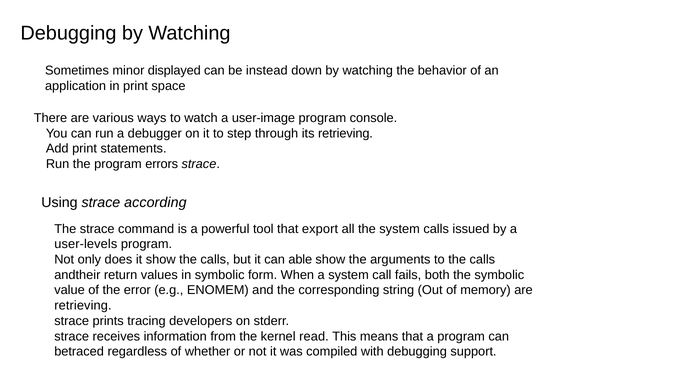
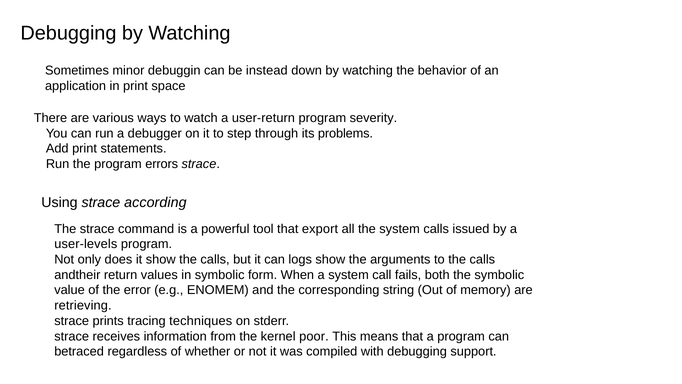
displayed: displayed -> debuggin
user-image: user-image -> user-return
console: console -> severity
its retrieving: retrieving -> problems
able: able -> logs
developers: developers -> techniques
read: read -> poor
